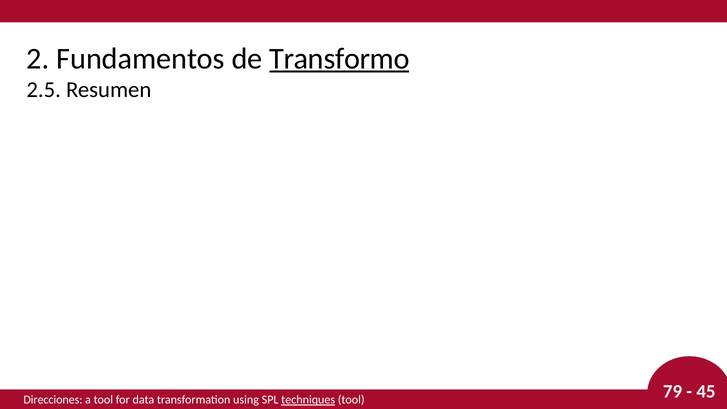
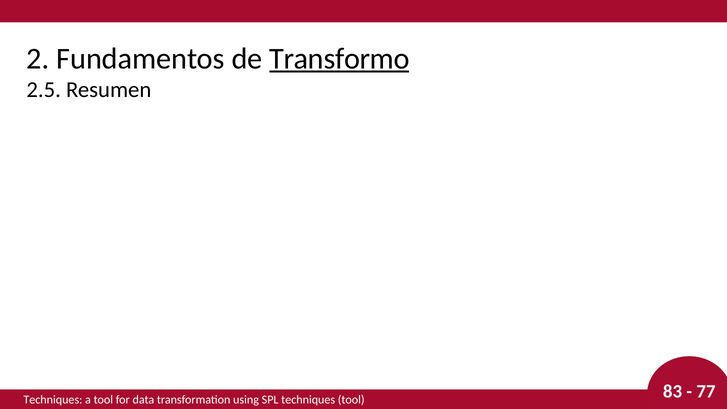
Direcciones at (53, 400): Direcciones -> Techniques
techniques at (308, 400) underline: present -> none
79: 79 -> 83
45: 45 -> 77
